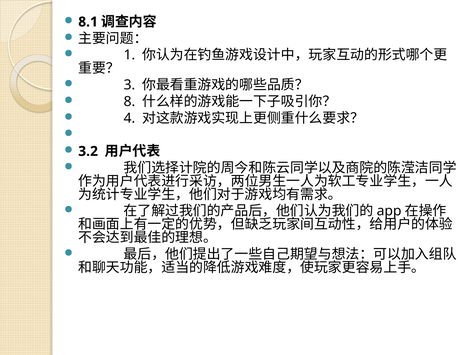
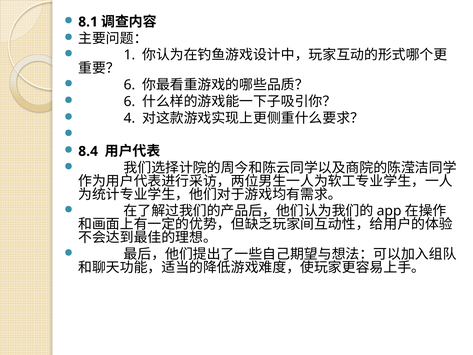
3 at (129, 85): 3 -> 6
8 at (129, 101): 8 -> 6
3.2: 3.2 -> 8.4
